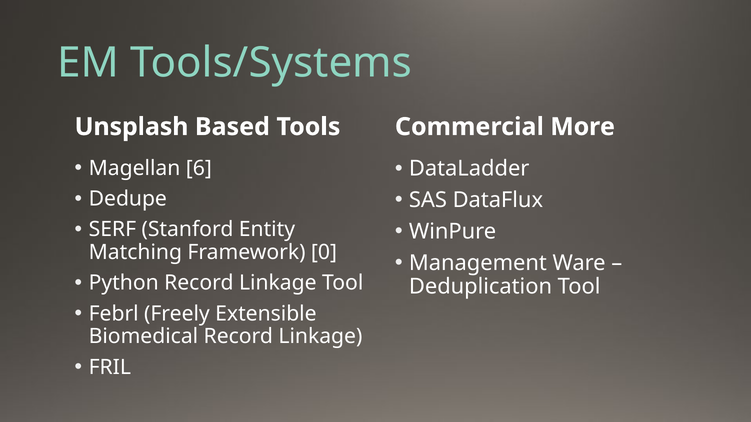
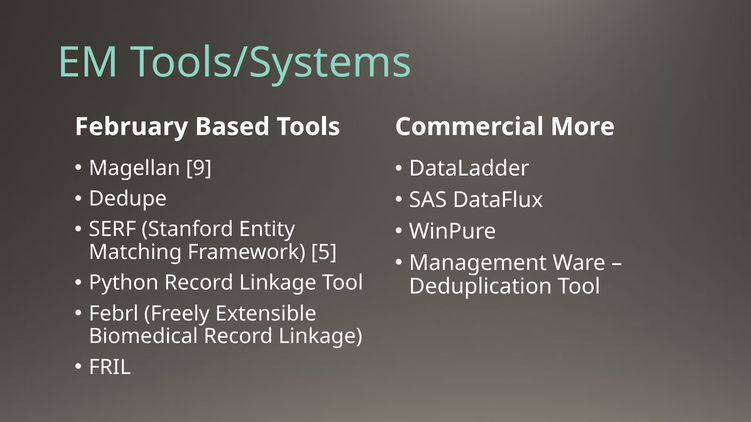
Unsplash: Unsplash -> February
6: 6 -> 9
0: 0 -> 5
